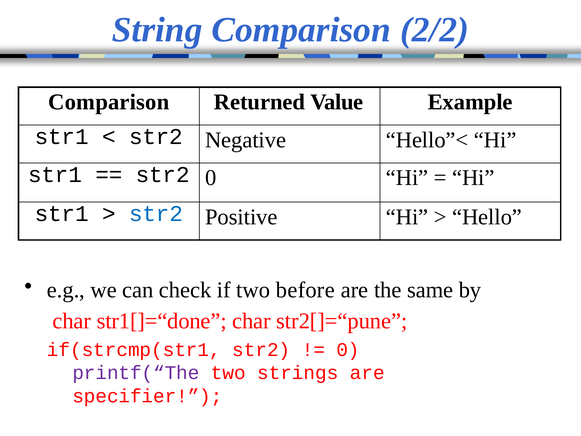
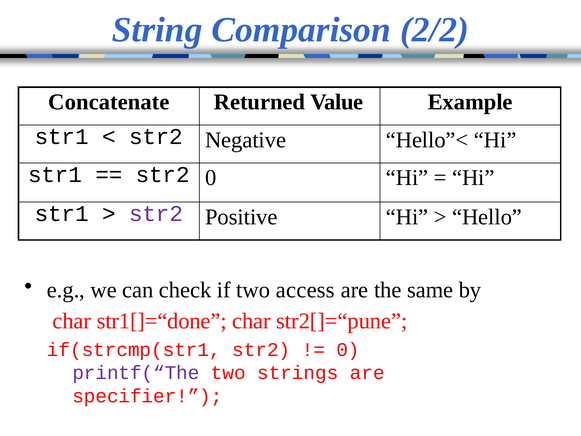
Comparison at (109, 102): Comparison -> Concatenate
str2 at (156, 214) colour: blue -> purple
before: before -> access
